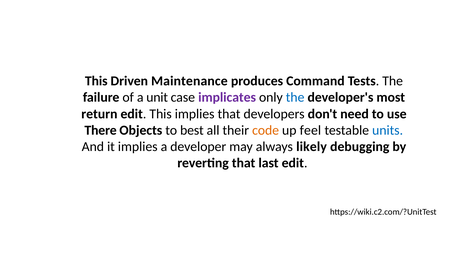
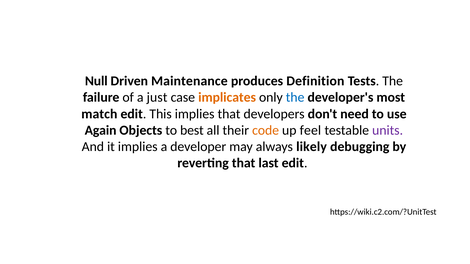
This at (96, 81): This -> Null
Command: Command -> Definition
unit: unit -> just
implicates colour: purple -> orange
return: return -> match
There: There -> Again
units colour: blue -> purple
